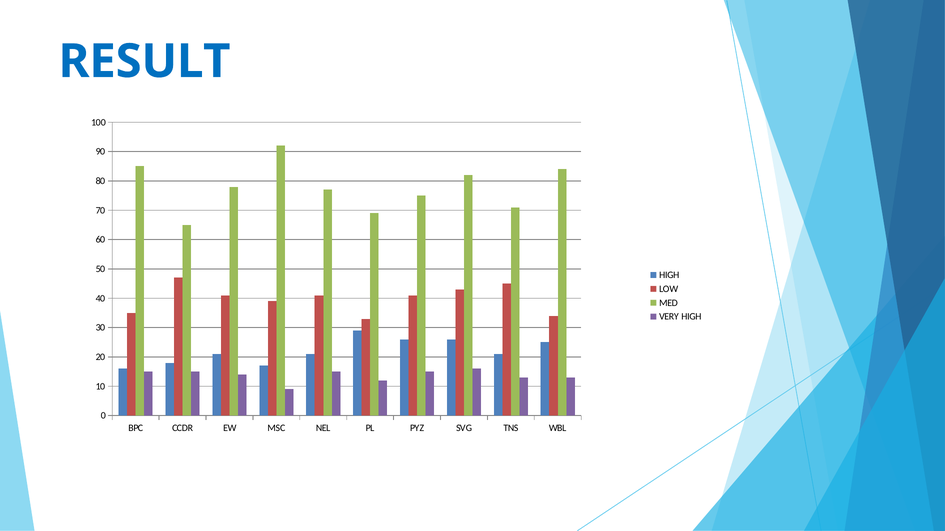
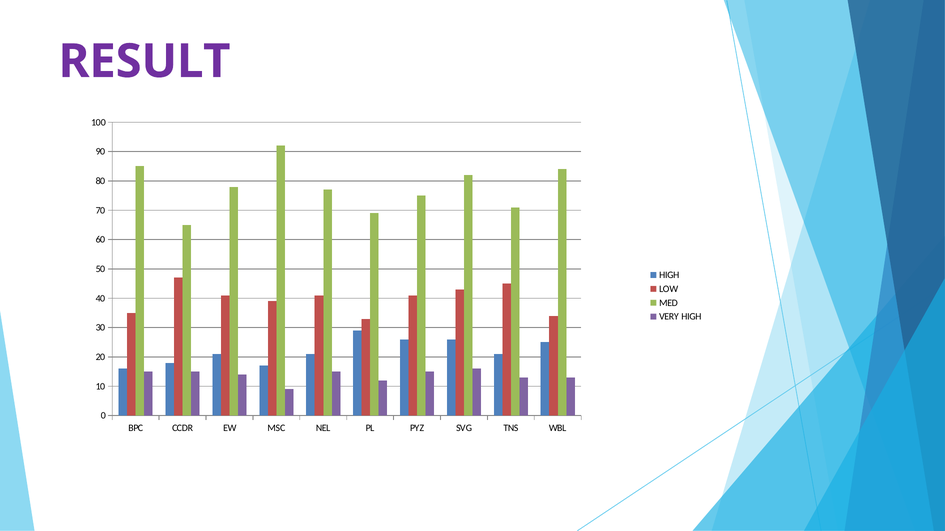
RESULT colour: blue -> purple
